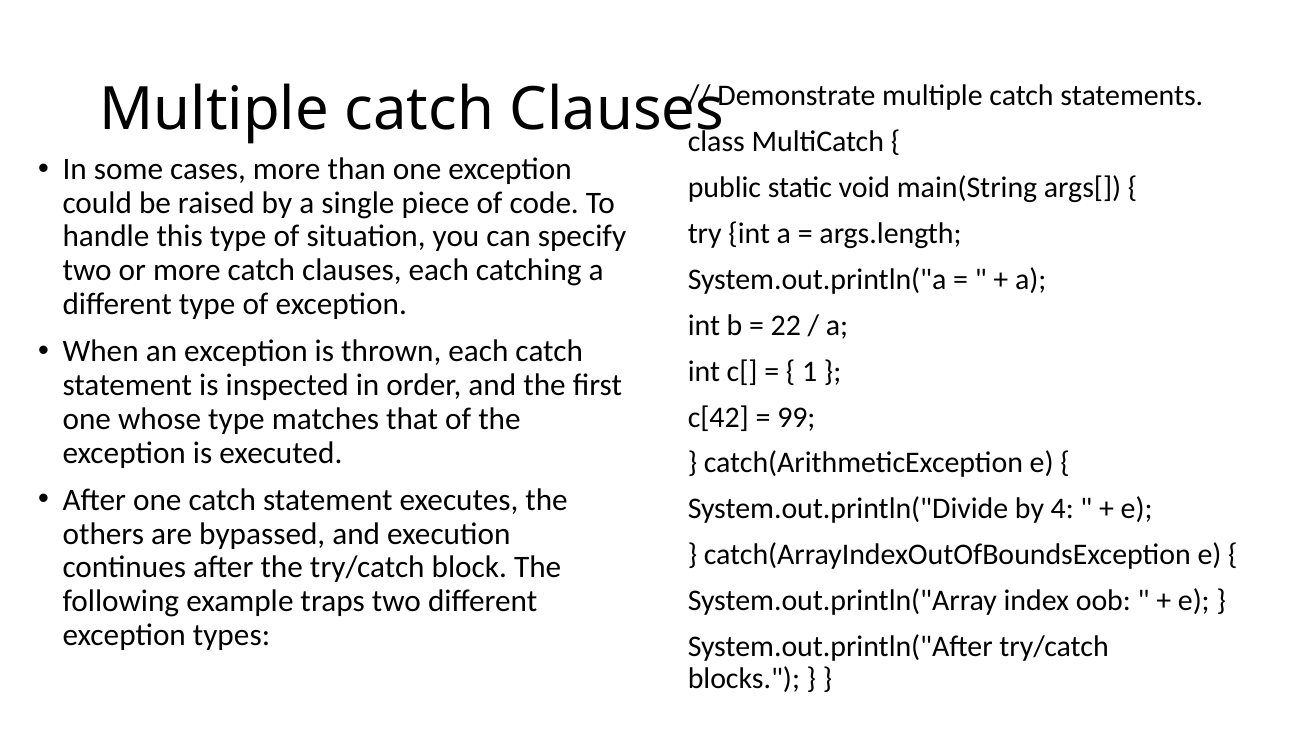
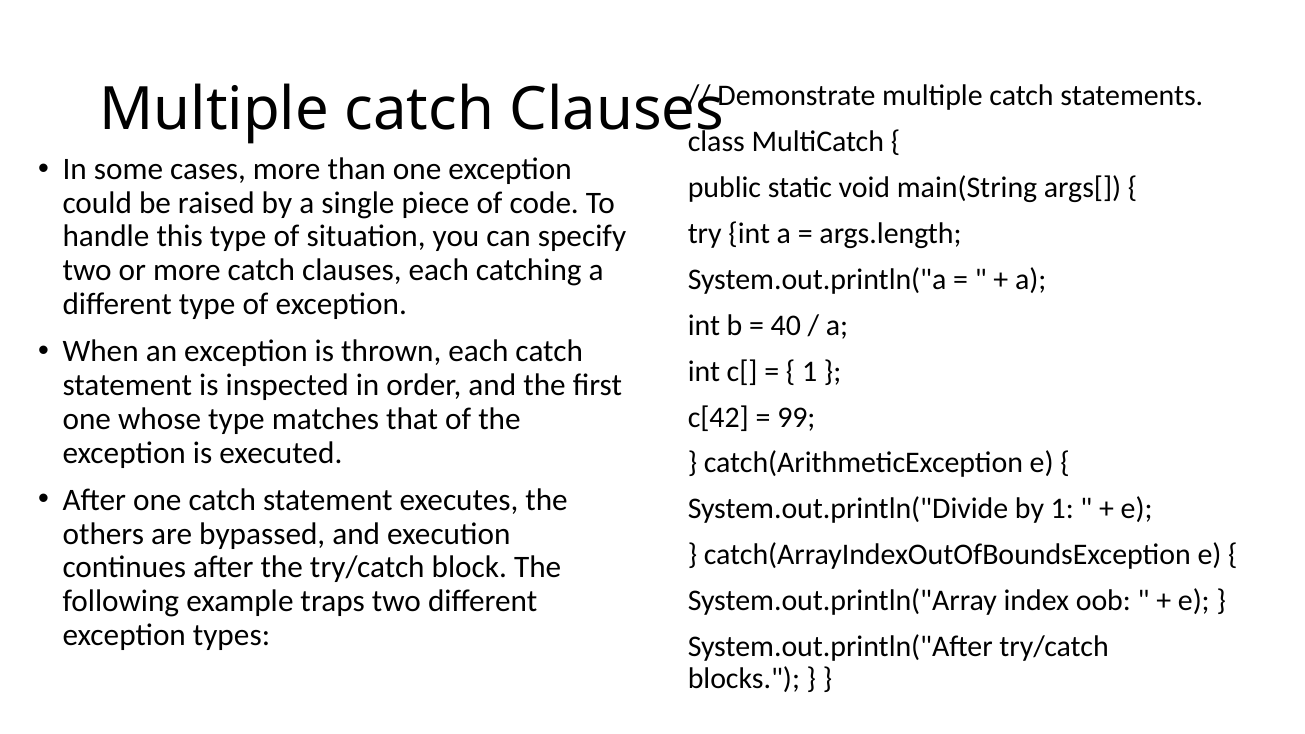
22: 22 -> 40
by 4: 4 -> 1
